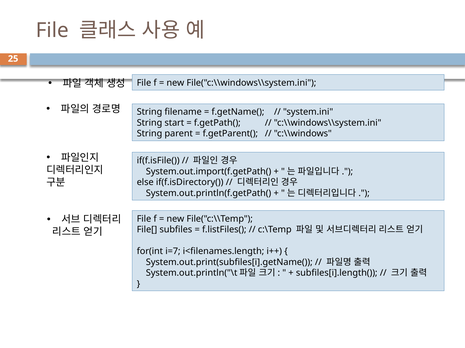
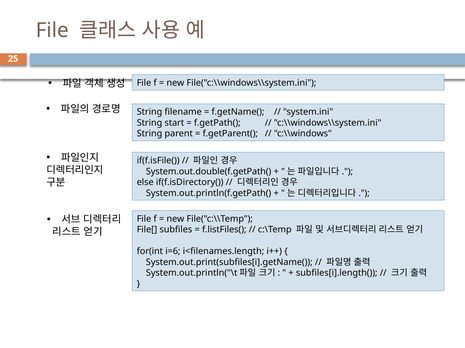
System.out.import(f.getPath(: System.out.import(f.getPath( -> System.out.double(f.getPath(
i=7: i=7 -> i=6
